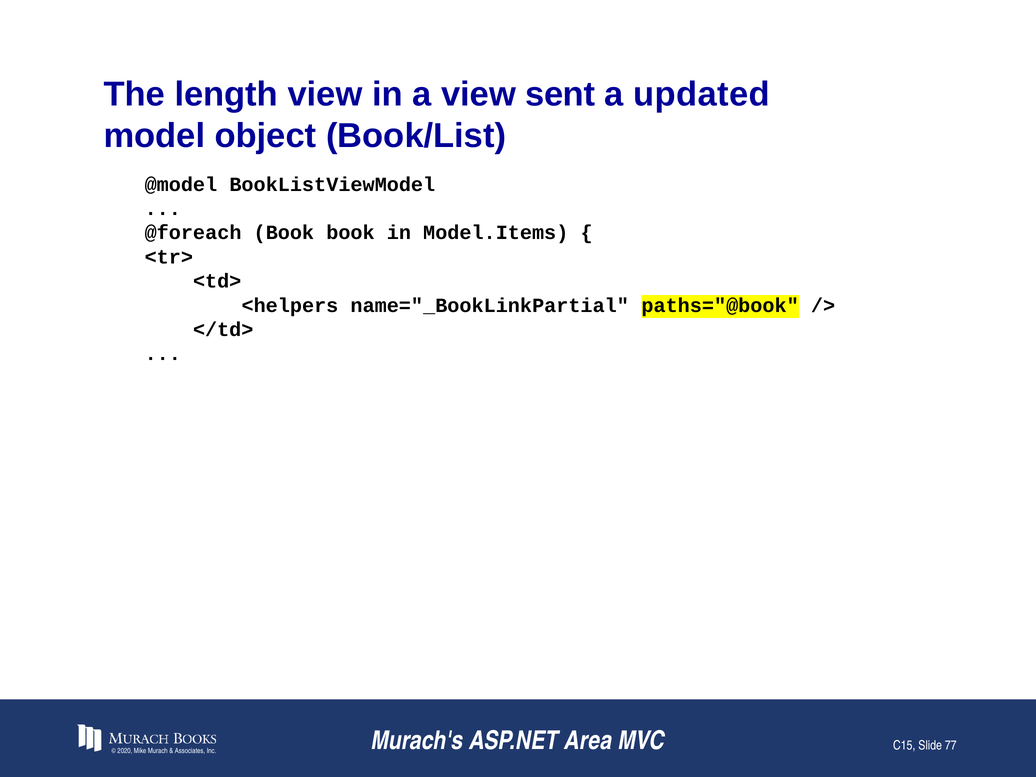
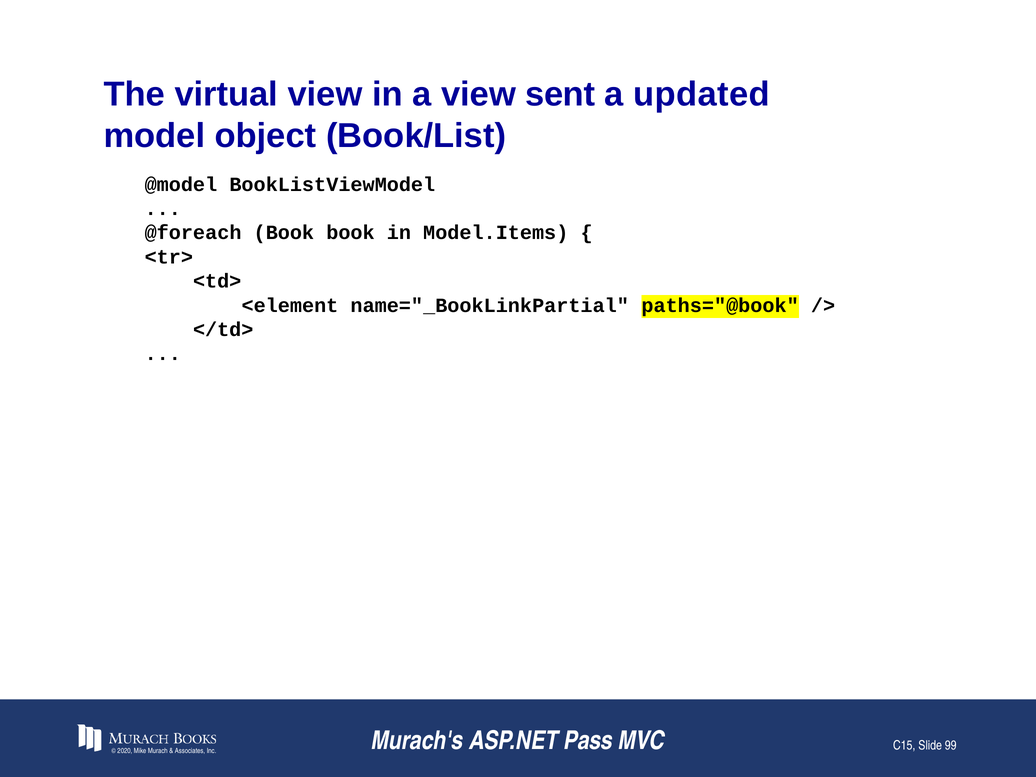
length: length -> virtual
<helpers: <helpers -> <element
Area: Area -> Pass
77: 77 -> 99
